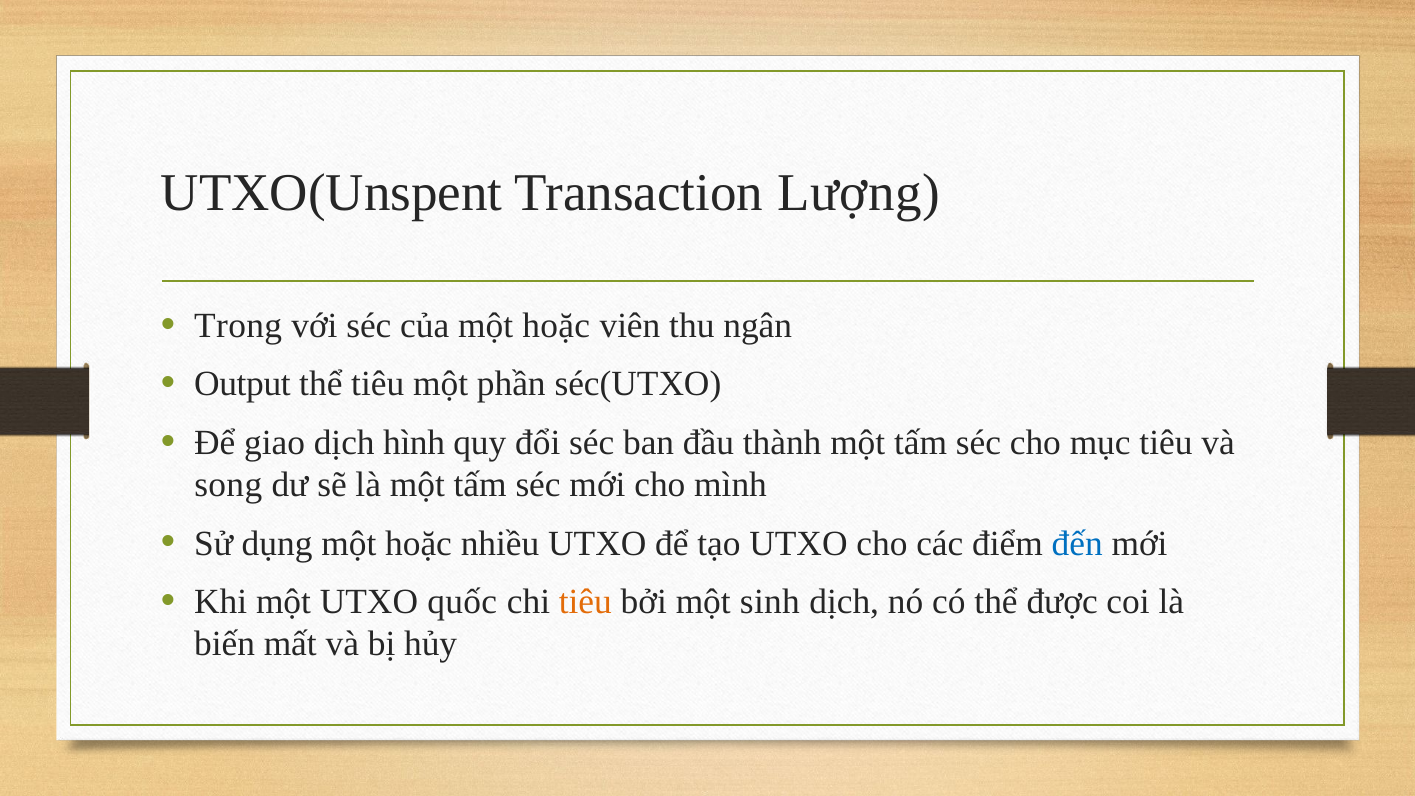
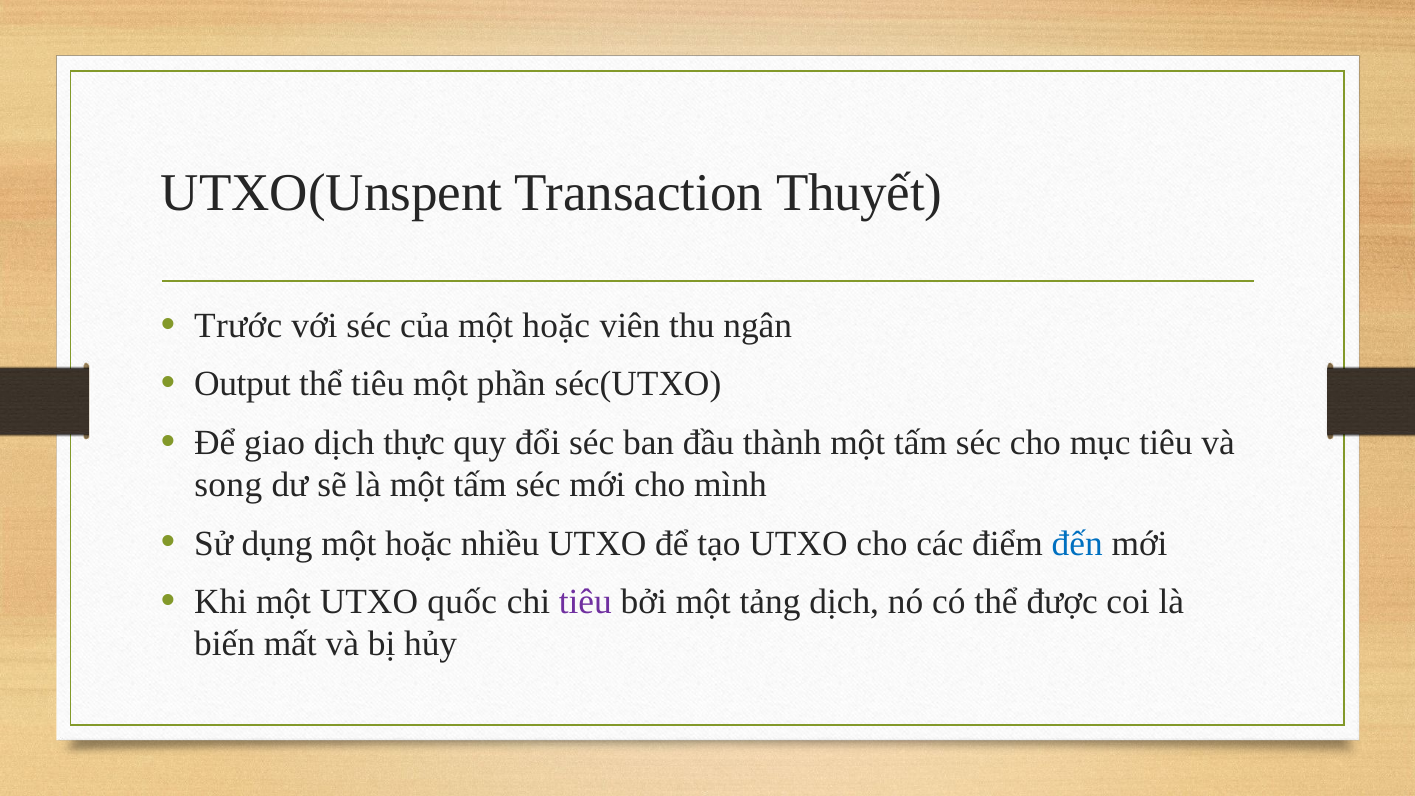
Lượng: Lượng -> Thuyết
Trong: Trong -> Trước
hình: hình -> thực
tiêu at (585, 602) colour: orange -> purple
sinh: sinh -> tảng
